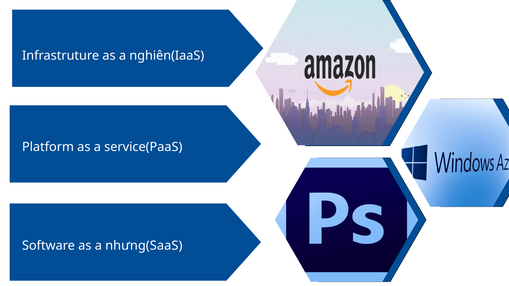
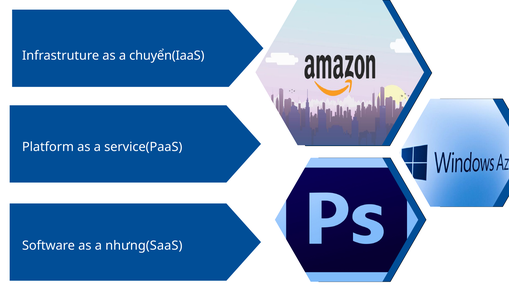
nghiên(IaaS: nghiên(IaaS -> chuyển(IaaS
